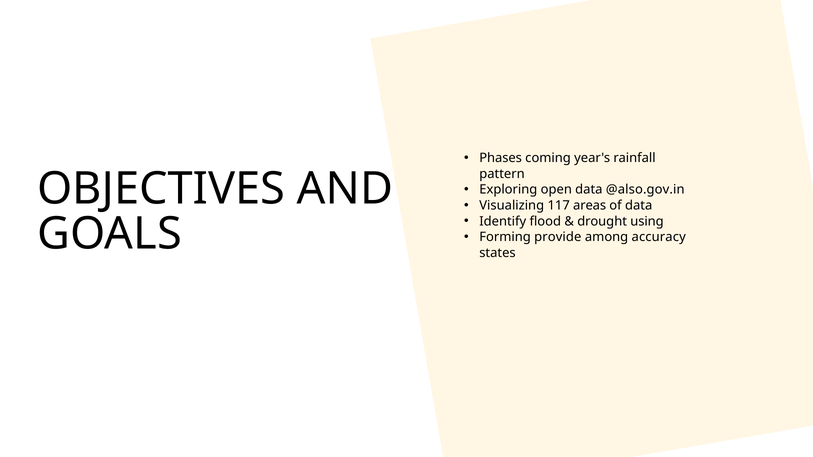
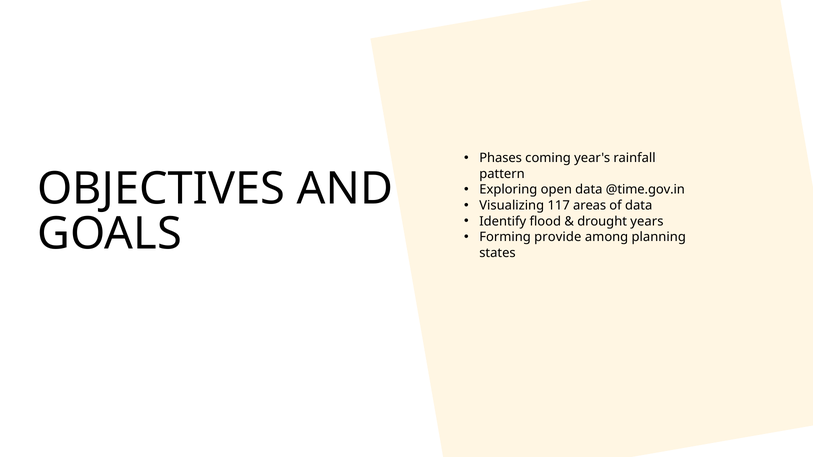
@also.gov.in: @also.gov.in -> @time.gov.in
using: using -> years
accuracy: accuracy -> planning
